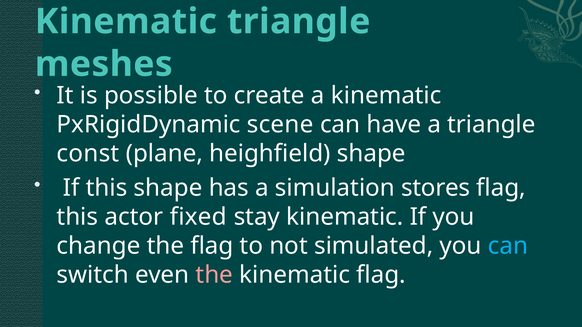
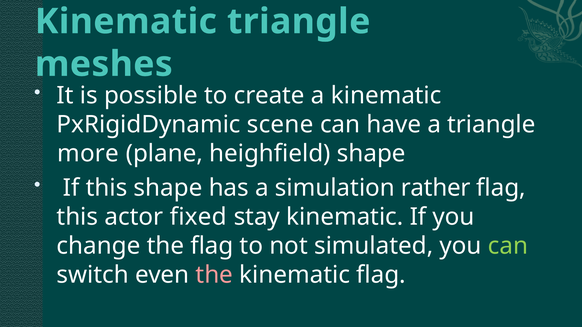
const: const -> more
stores: stores -> rather
can at (508, 246) colour: light blue -> light green
